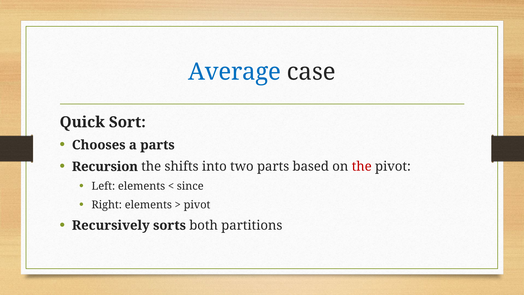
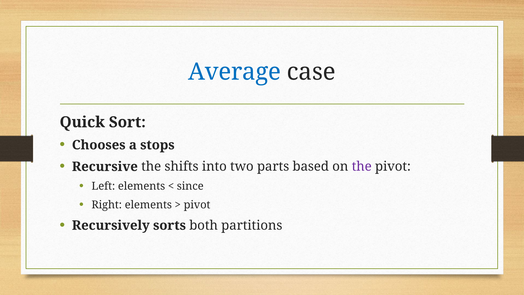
a parts: parts -> stops
Recursion: Recursion -> Recursive
the at (362, 167) colour: red -> purple
